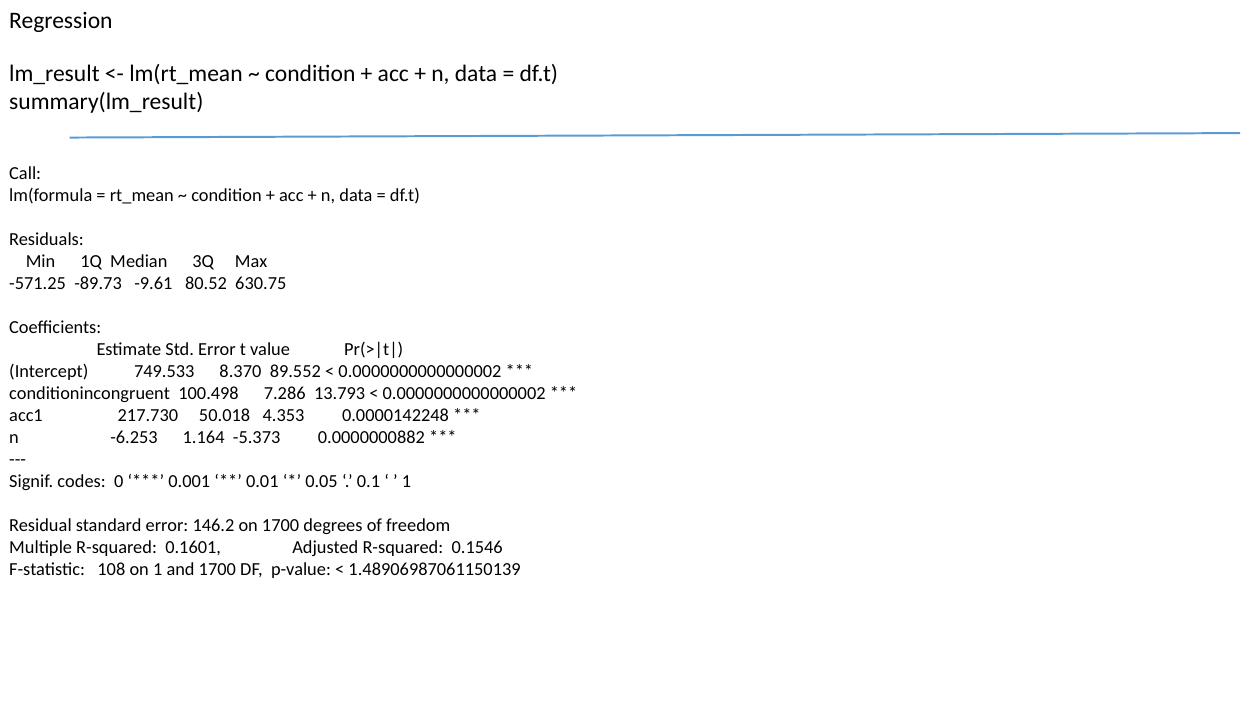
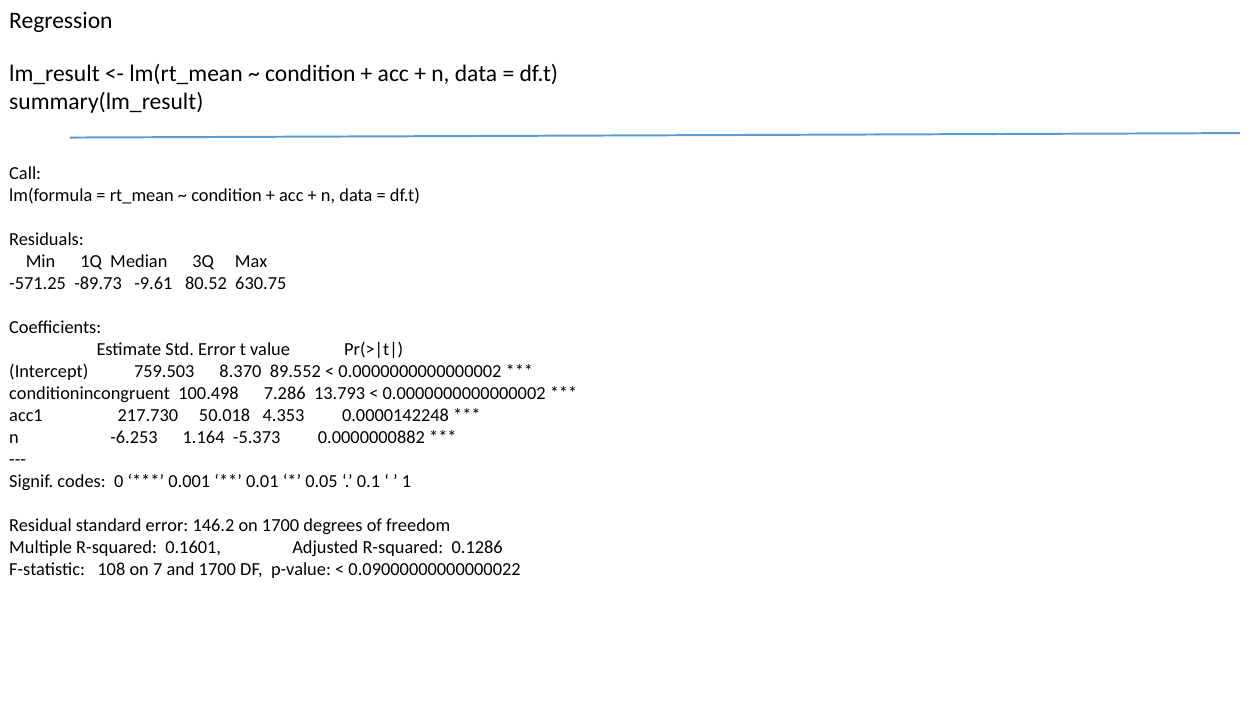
749.533: 749.533 -> 759.503
0.1546: 0.1546 -> 0.1286
on 1: 1 -> 7
1.48906987061150139: 1.48906987061150139 -> 0.09000000000000022
